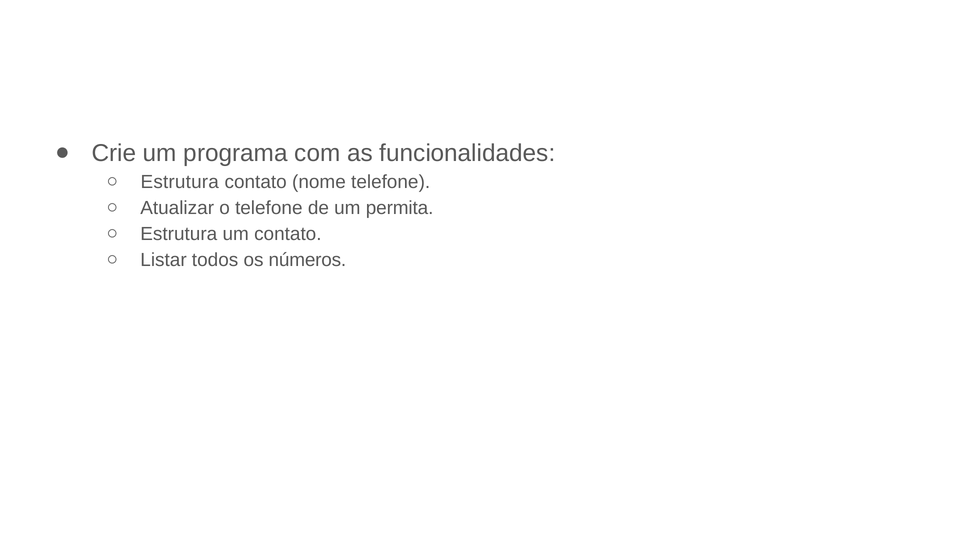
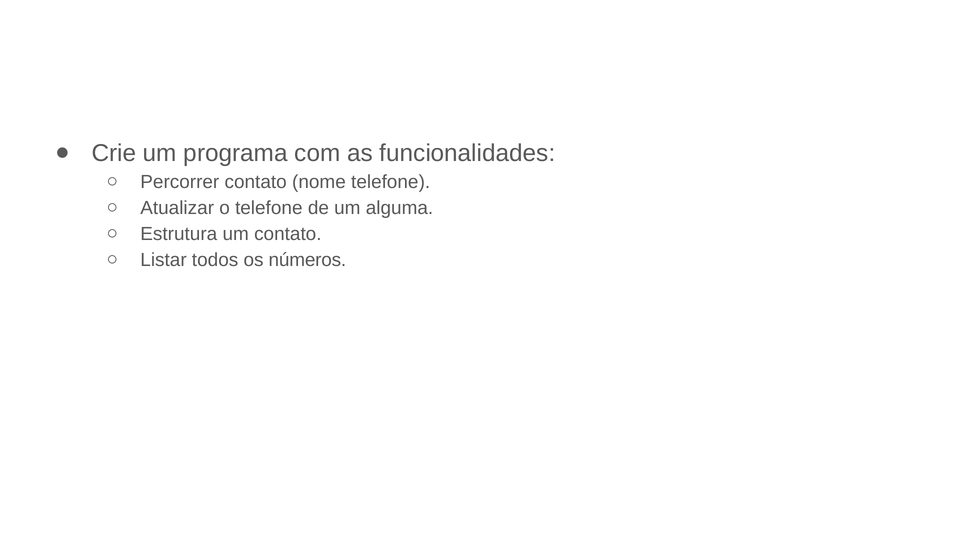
Estrutura at (180, 182): Estrutura -> Percorrer
permita: permita -> alguma
